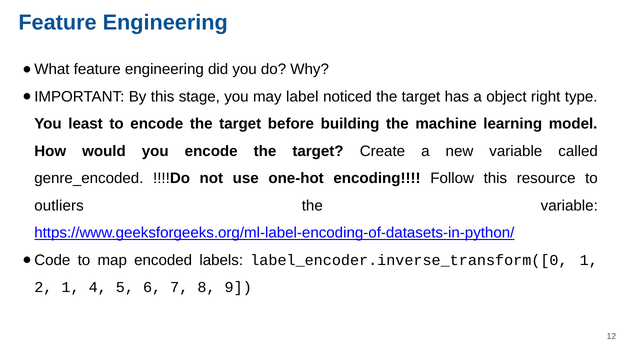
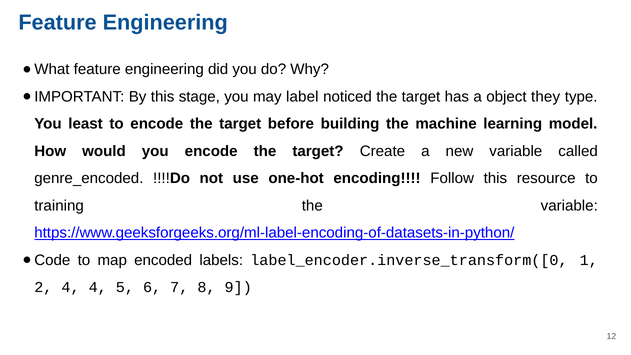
right: right -> they
outliers: outliers -> training
2 1: 1 -> 4
